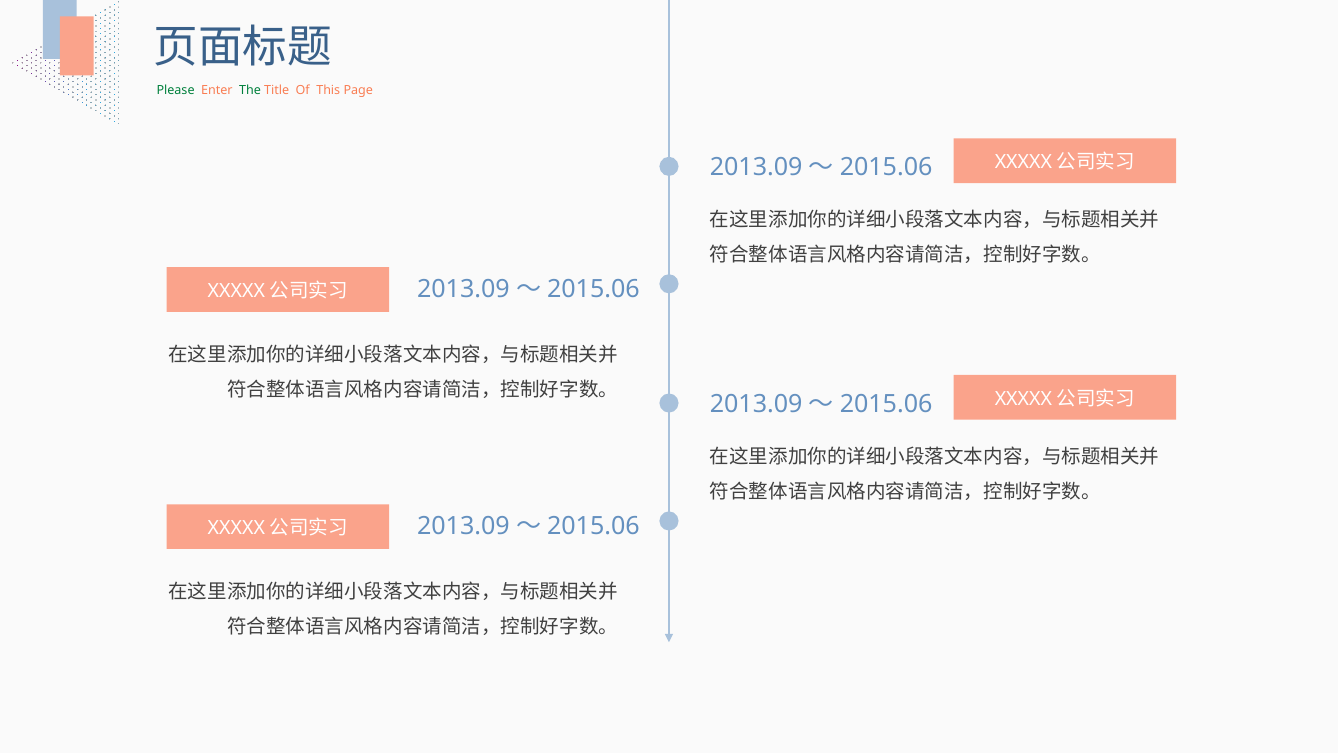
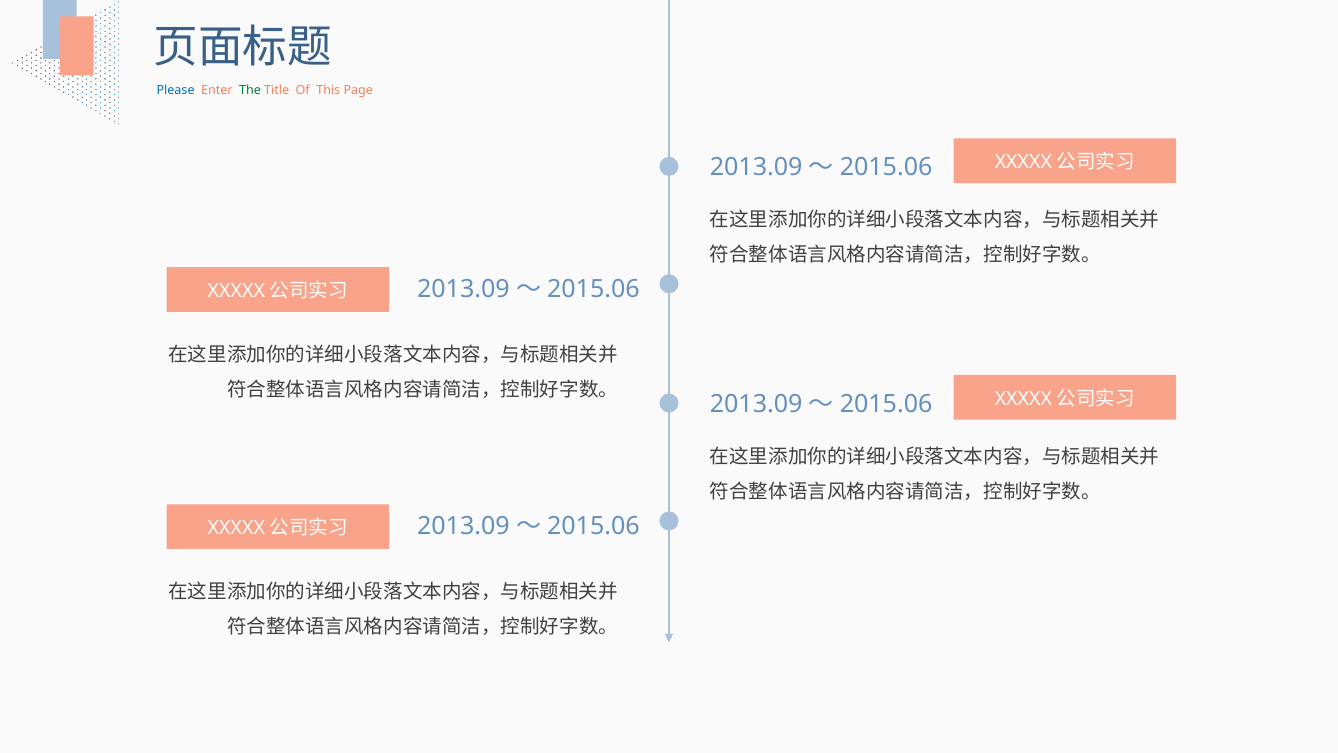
Please colour: green -> blue
